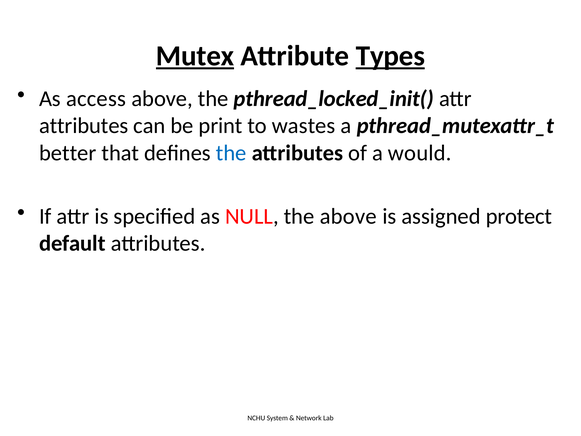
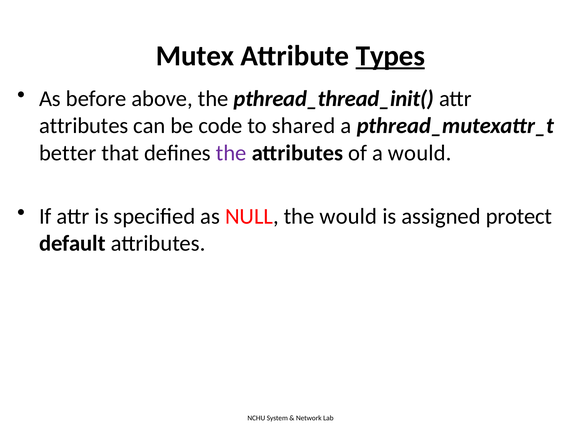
Mutex underline: present -> none
access: access -> before
pthread_locked_init(: pthread_locked_init( -> pthread_thread_init(
print: print -> code
wastes: wastes -> shared
the at (231, 153) colour: blue -> purple
the above: above -> would
